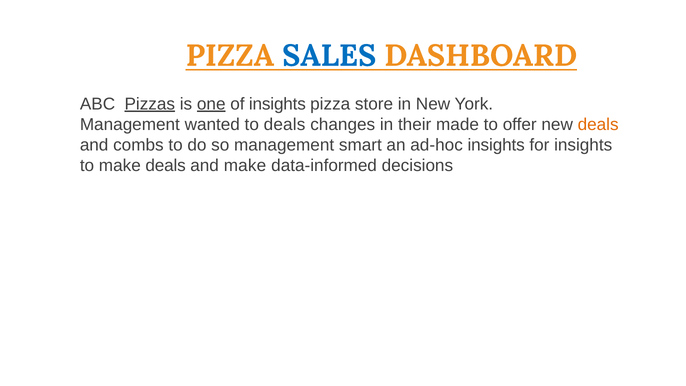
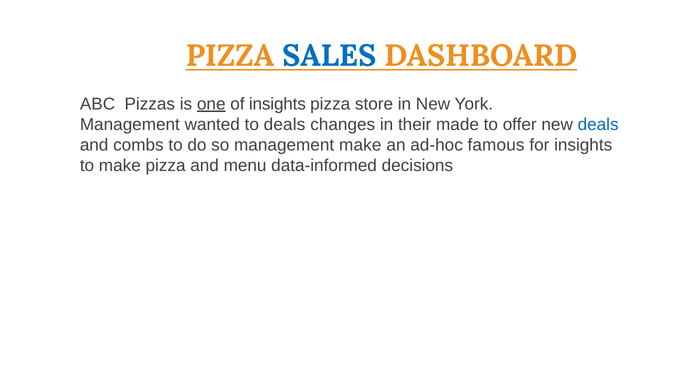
Pizzas underline: present -> none
deals at (598, 124) colour: orange -> blue
management smart: smart -> make
ad-hoc insights: insights -> famous
make deals: deals -> pizza
and make: make -> menu
